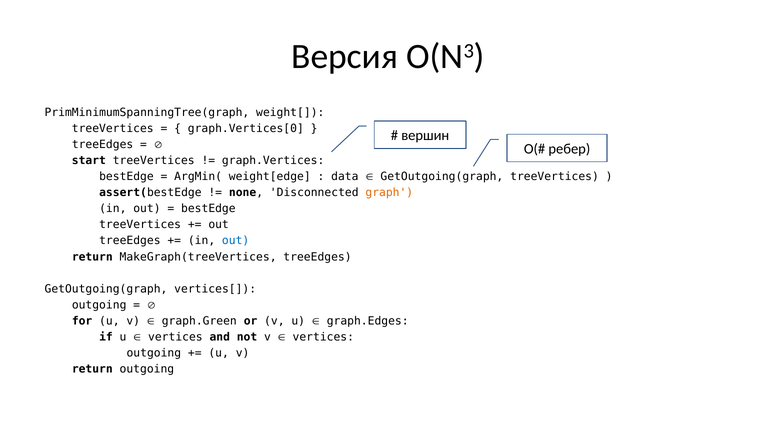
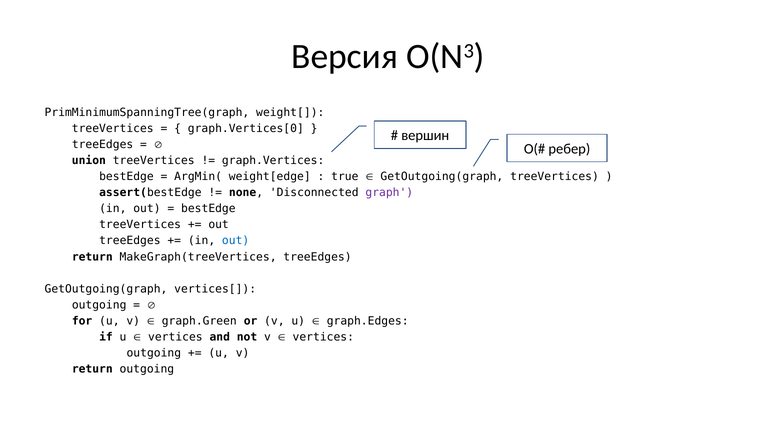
start: start -> union
data: data -> true
graph colour: orange -> purple
